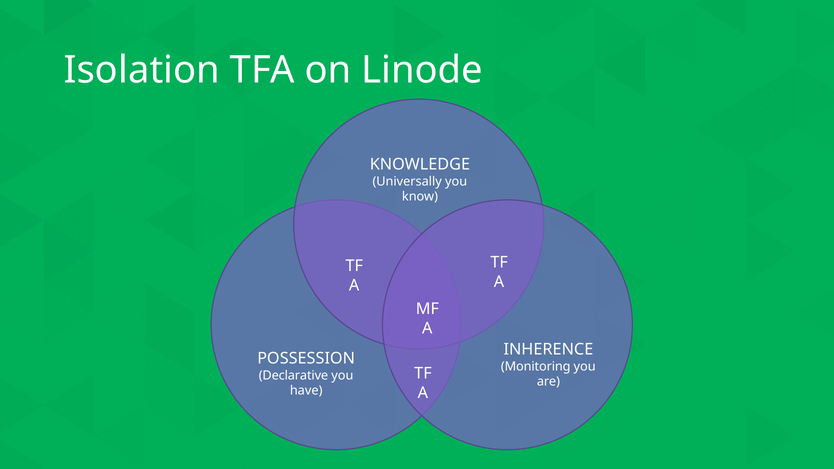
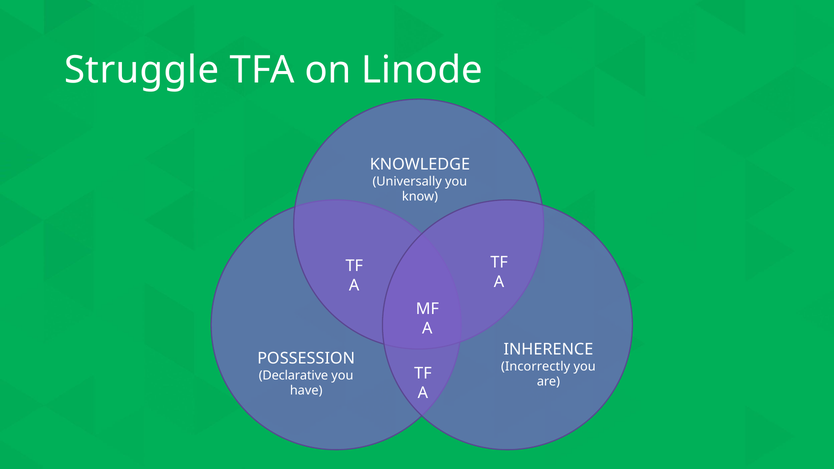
Isolation: Isolation -> Struggle
Monitoring: Monitoring -> Incorrectly
